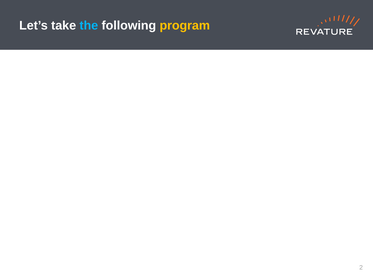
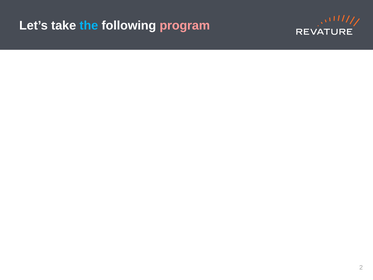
program colour: yellow -> pink
